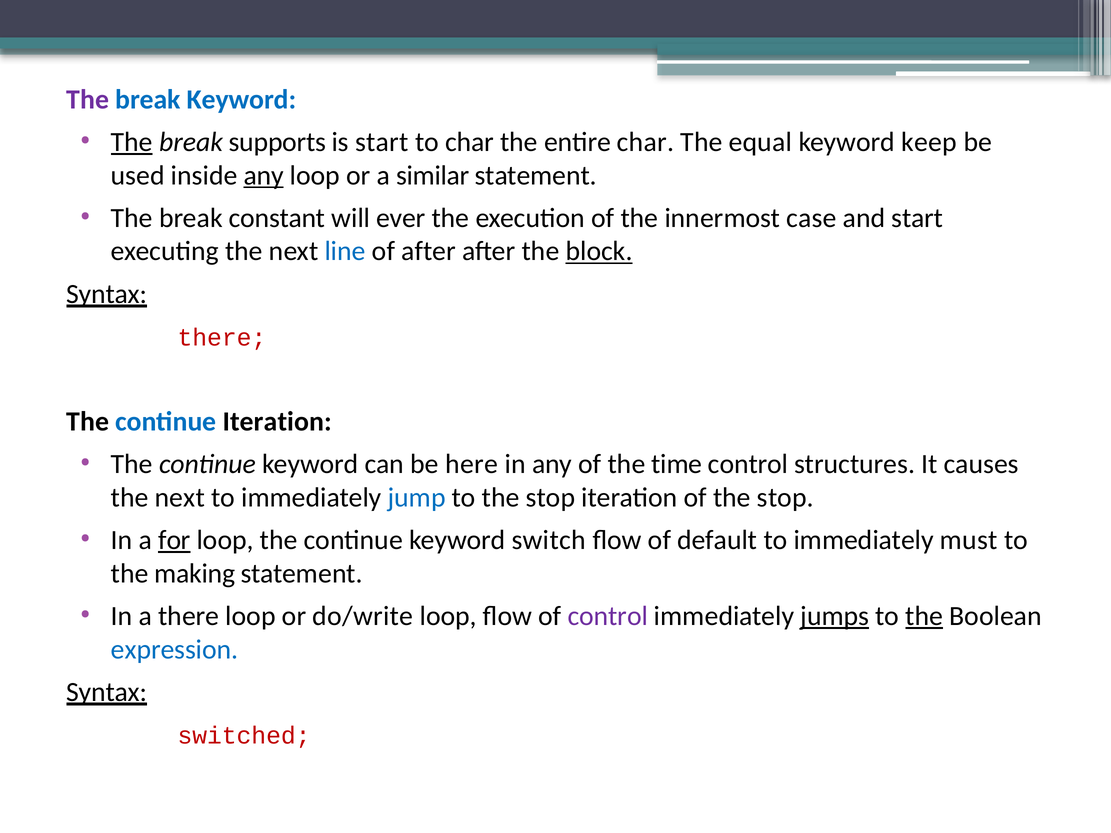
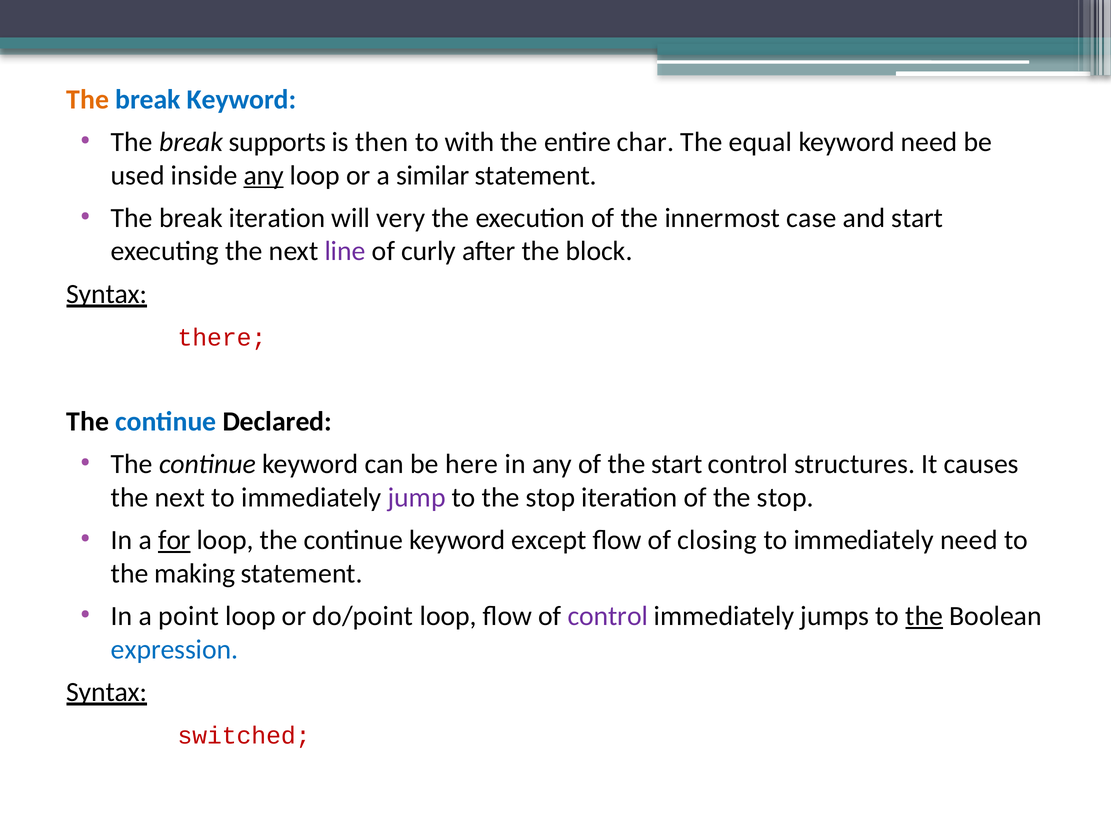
The at (88, 99) colour: purple -> orange
The at (132, 142) underline: present -> none
is start: start -> then
to char: char -> with
keyword keep: keep -> need
break constant: constant -> iteration
ever: ever -> very
line colour: blue -> purple
of after: after -> curly
block underline: present -> none
continue Iteration: Iteration -> Declared
the time: time -> start
jump colour: blue -> purple
switch: switch -> except
default: default -> closing
immediately must: must -> need
a there: there -> point
do/write: do/write -> do/point
jumps underline: present -> none
